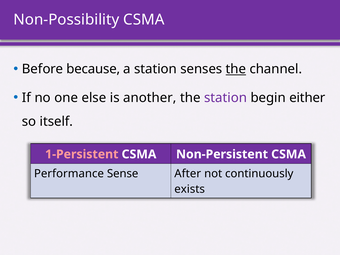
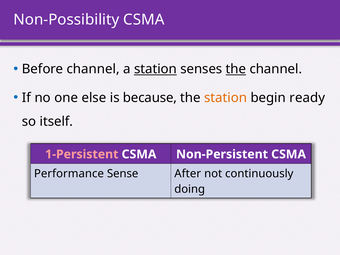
Before because: because -> channel
station at (155, 69) underline: none -> present
another: another -> because
station at (226, 98) colour: purple -> orange
either: either -> ready
exists: exists -> doing
